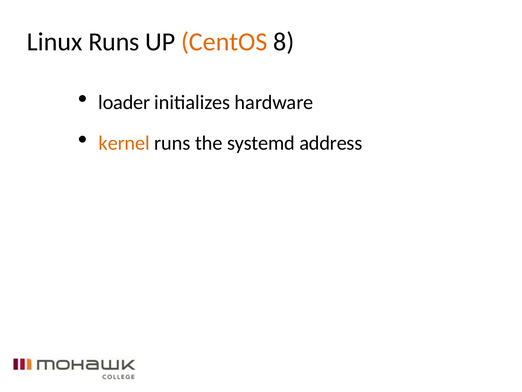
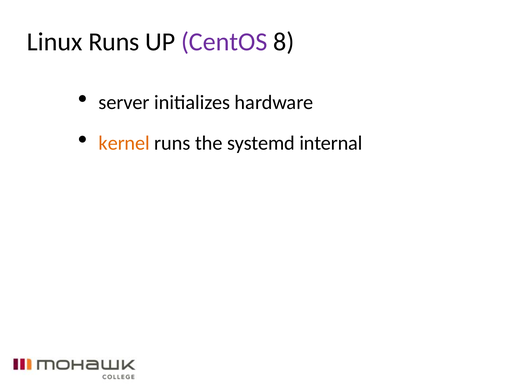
CentOS colour: orange -> purple
loader: loader -> server
address: address -> internal
